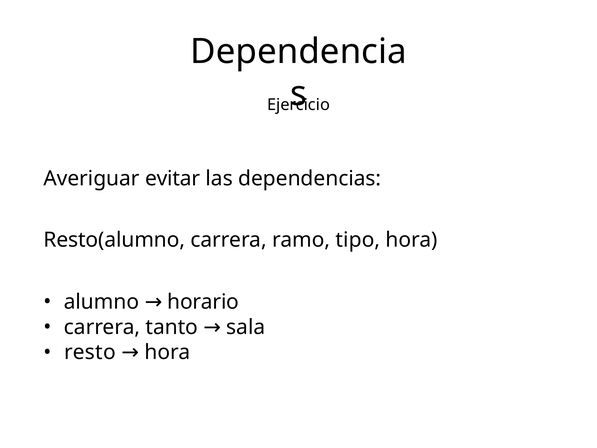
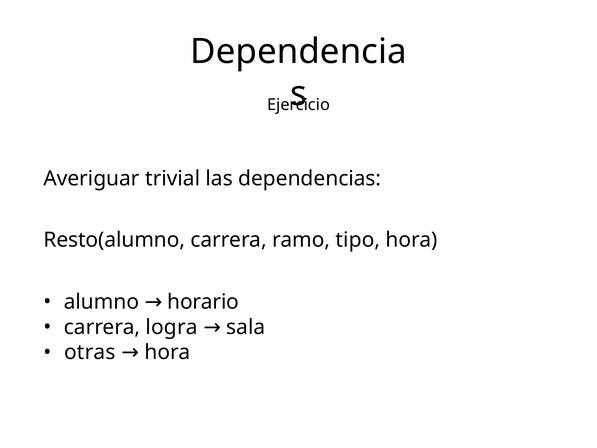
evitar: evitar -> trivial
tanto: tanto -> logra
resto: resto -> otras
